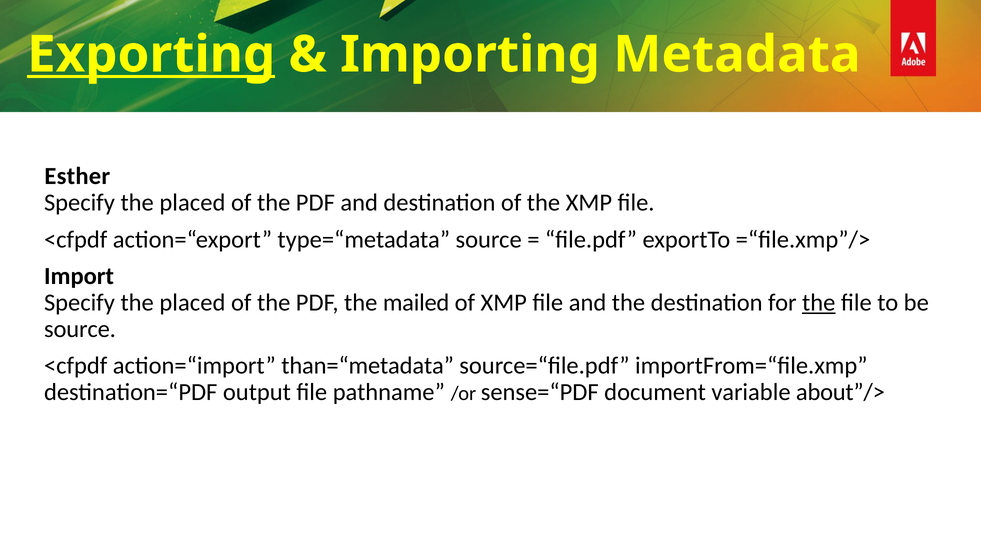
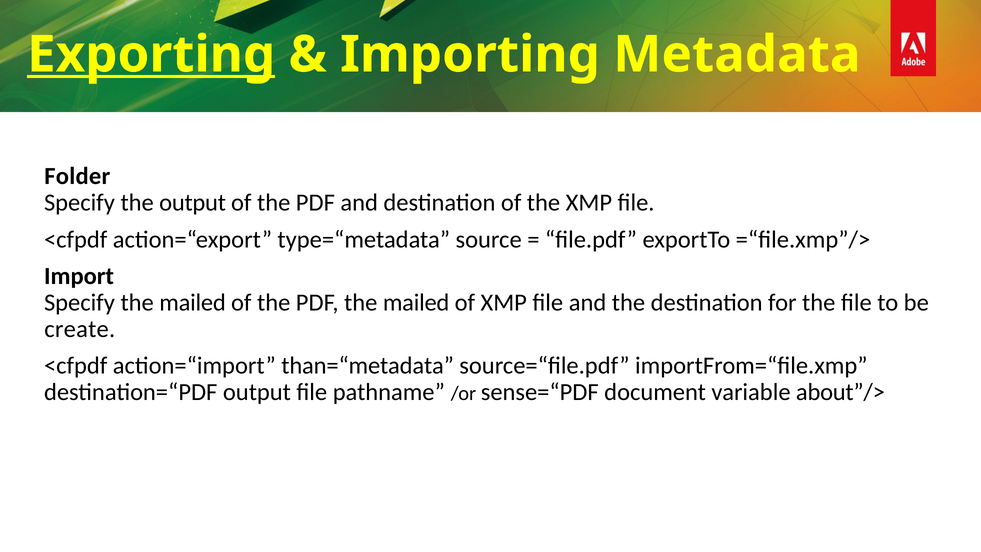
Esther: Esther -> Folder
placed at (192, 203): placed -> output
placed at (192, 303): placed -> mailed
the at (819, 303) underline: present -> none
source at (80, 329): source -> create
